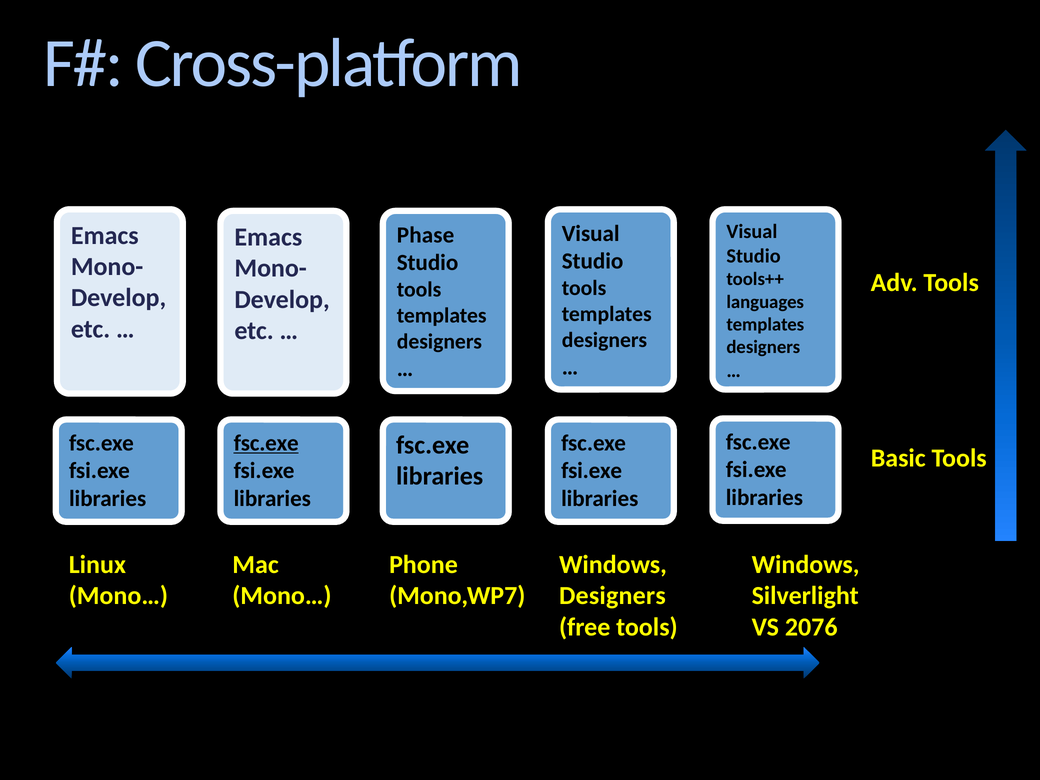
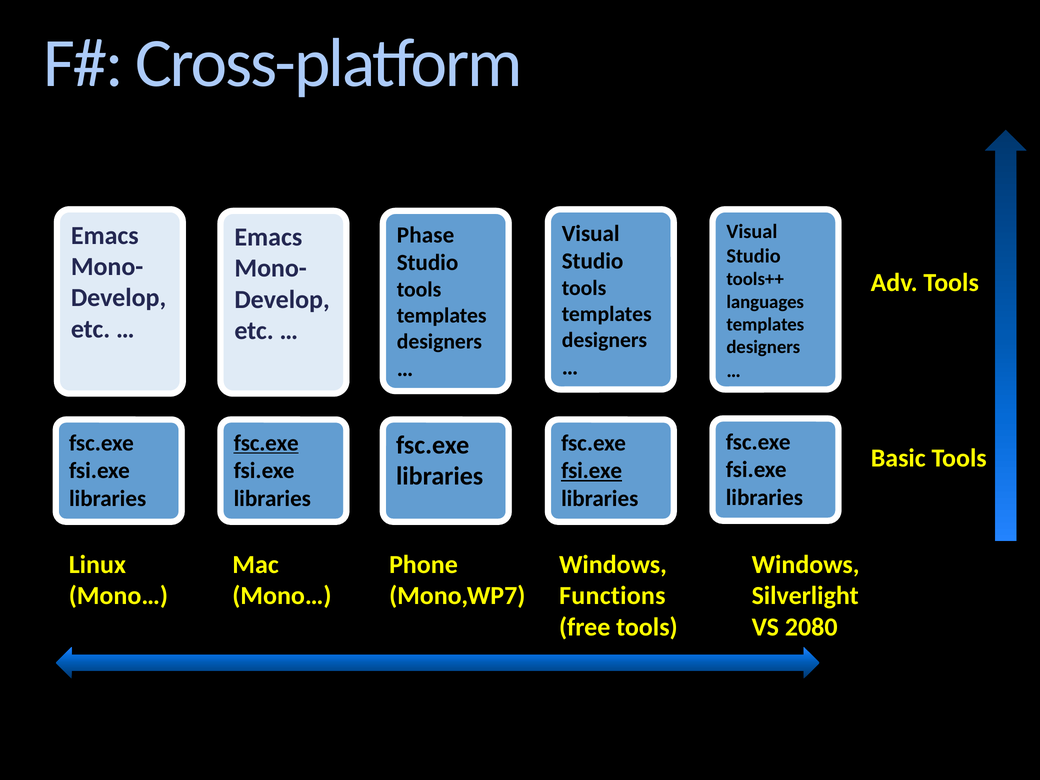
fsi.exe at (592, 471) underline: none -> present
Designers at (612, 596): Designers -> Functions
2076: 2076 -> 2080
